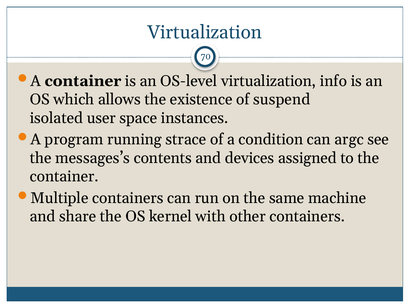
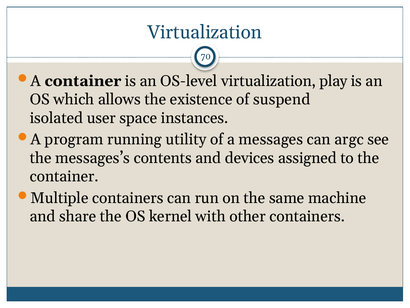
info: info -> play
strace: strace -> utility
condition: condition -> messages
